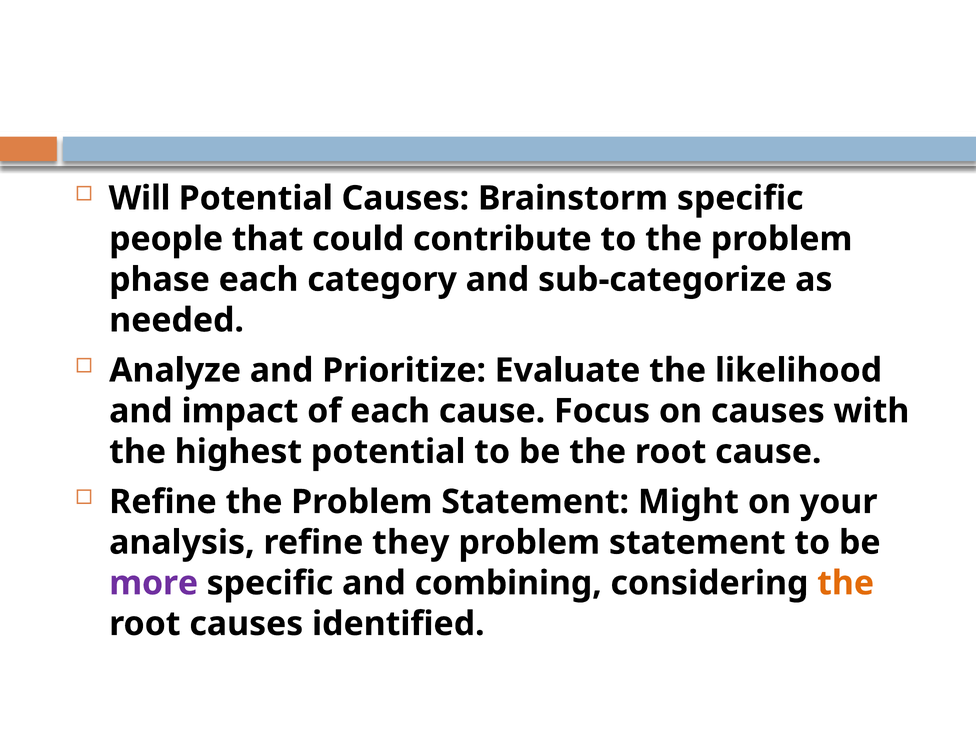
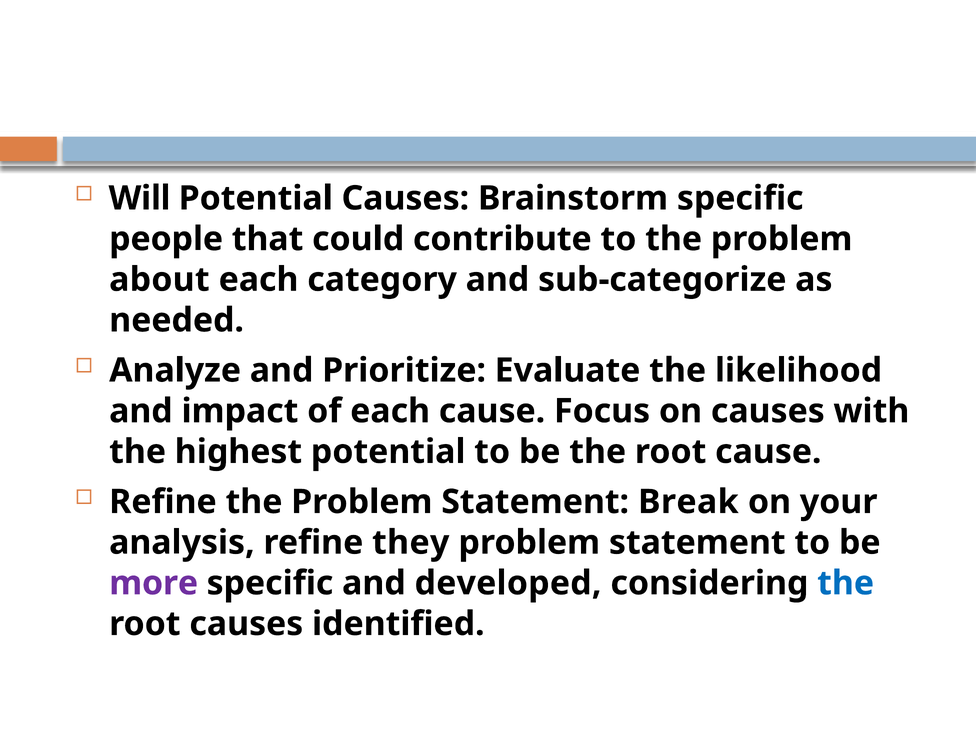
phase: phase -> about
Might: Might -> Break
combining: combining -> developed
the at (846, 583) colour: orange -> blue
